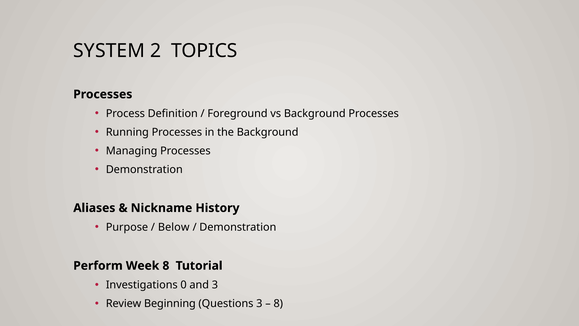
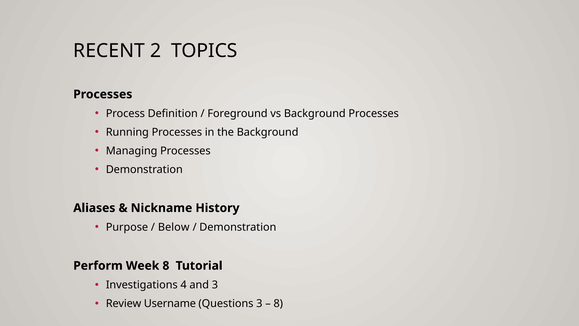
SYSTEM: SYSTEM -> RECENT
0: 0 -> 4
Beginning: Beginning -> Username
